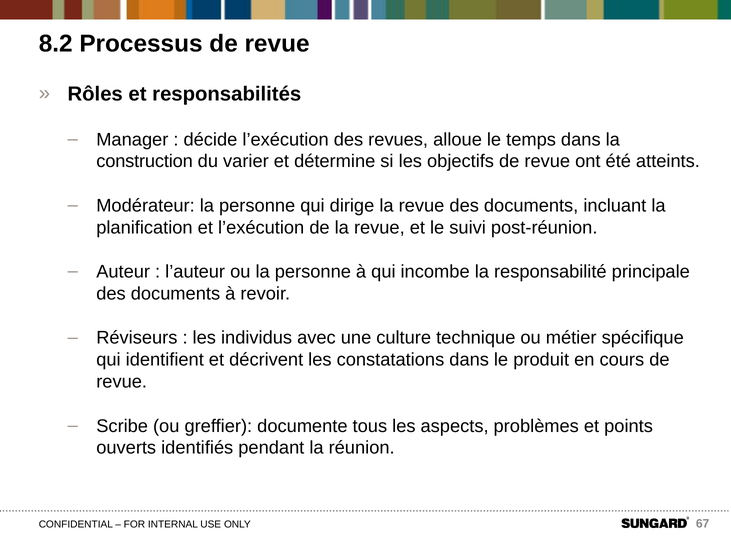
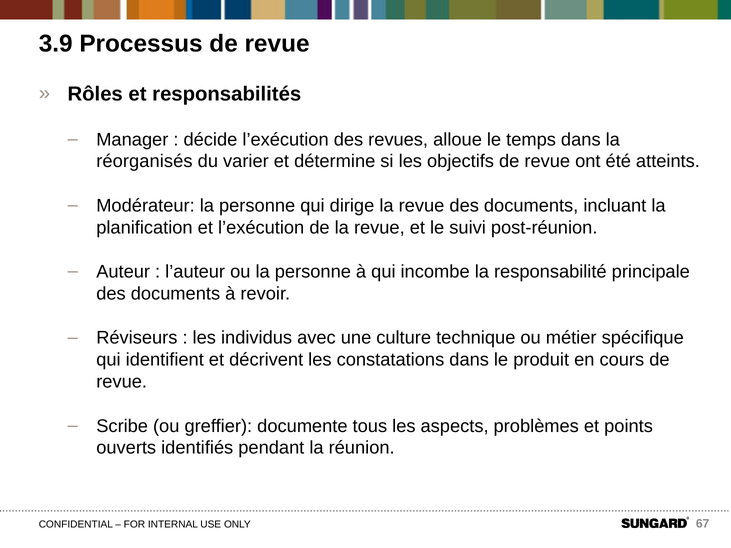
8.2: 8.2 -> 3.9
construction: construction -> réorganisés
